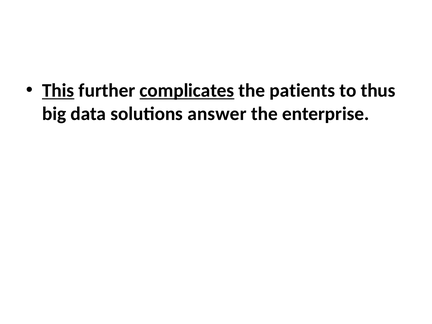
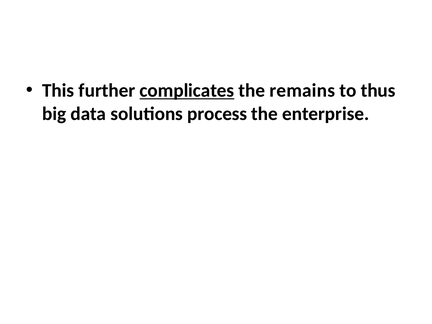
This underline: present -> none
patients: patients -> remains
answer: answer -> process
